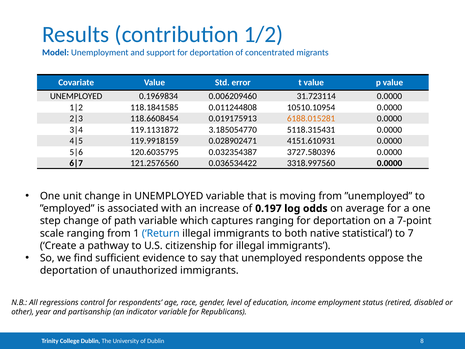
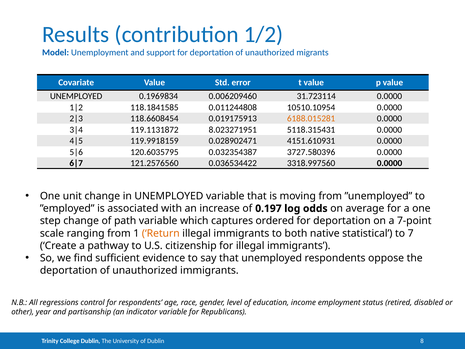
for deportation of concentrated: concentrated -> unauthorized
3.185054770: 3.185054770 -> 8.023271951
captures ranging: ranging -> ordered
Return colour: blue -> orange
